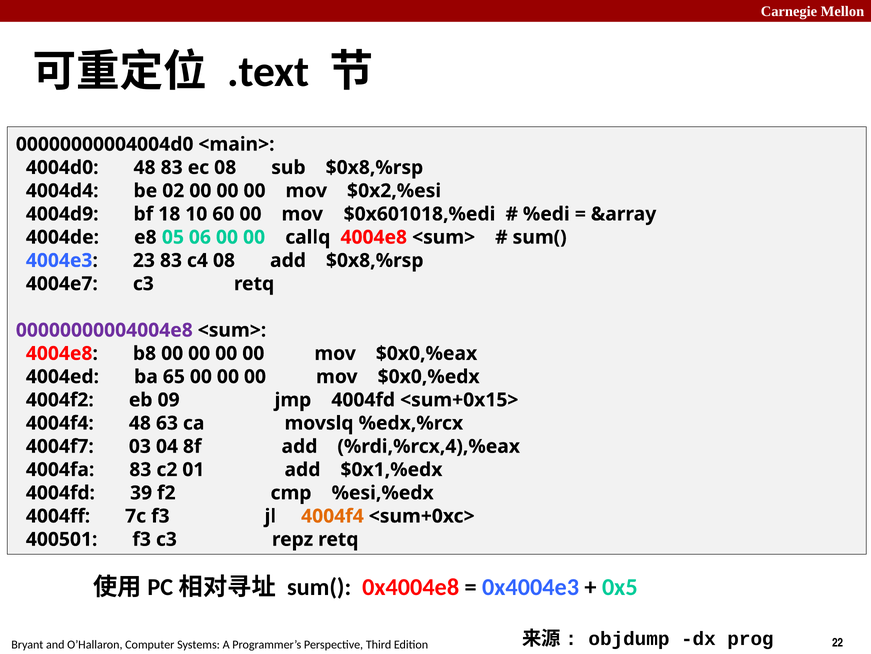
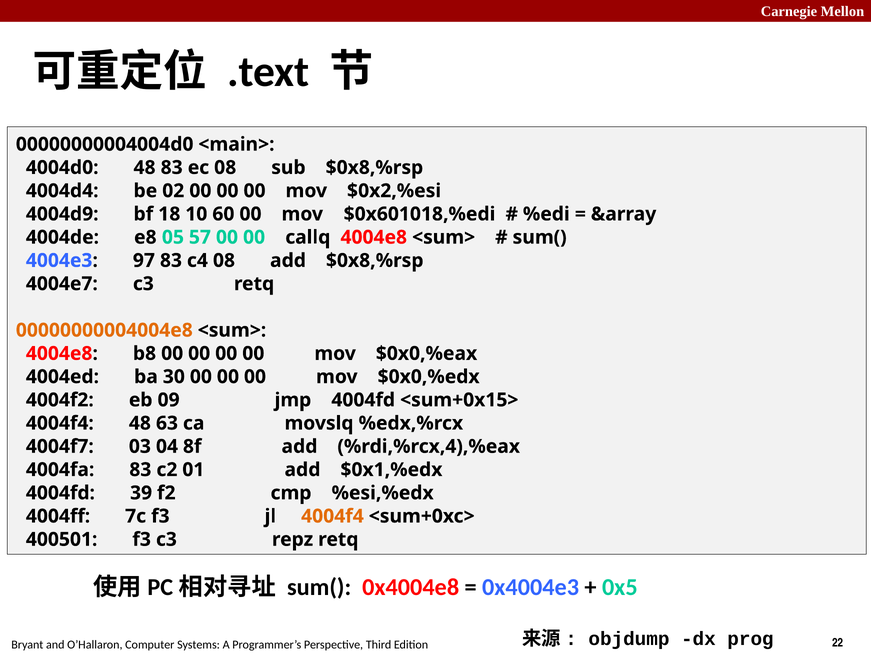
06: 06 -> 57
23: 23 -> 97
00000000004004e8 colour: purple -> orange
65: 65 -> 30
